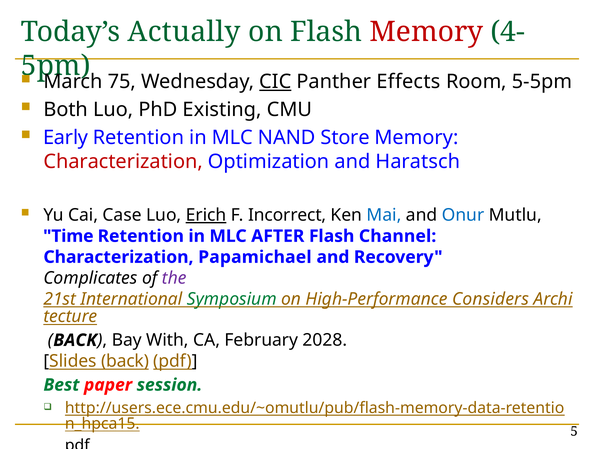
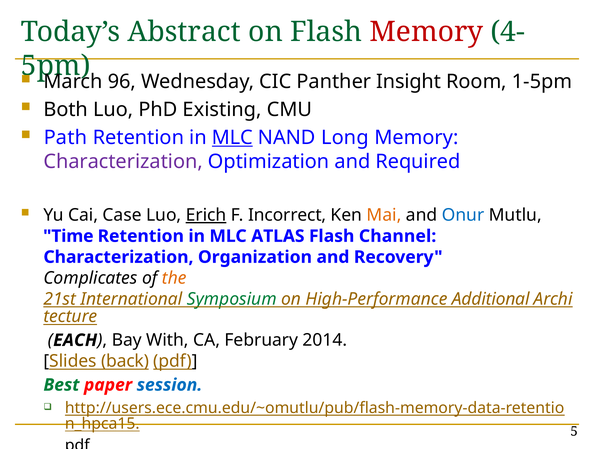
Actually: Actually -> Abstract
75: 75 -> 96
CIC underline: present -> none
Effects: Effects -> Insight
5-5pm: 5-5pm -> 1-5pm
Early: Early -> Path
MLC at (232, 138) underline: none -> present
Store: Store -> Long
Characterization at (123, 162) colour: red -> purple
Haratsch: Haratsch -> Required
Mai colour: blue -> orange
AFTER: AFTER -> ATLAS
Papamichael: Papamichael -> Organization
the colour: purple -> orange
Considers: Considers -> Additional
BACK at (75, 340): BACK -> EACH
2028: 2028 -> 2014
session colour: green -> blue
